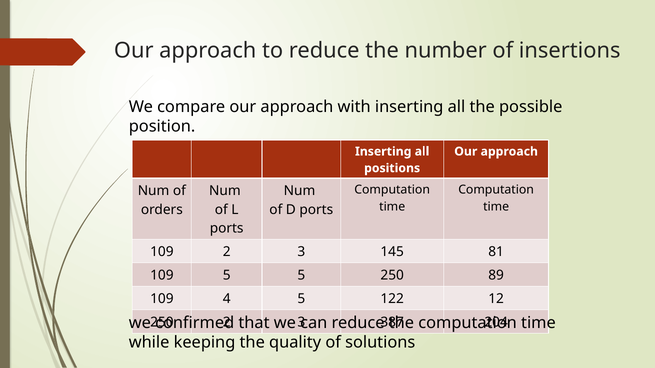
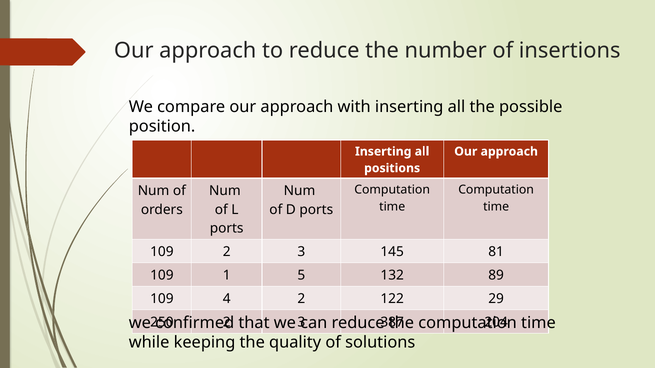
109 5: 5 -> 1
5 250: 250 -> 132
4 5: 5 -> 2
12: 12 -> 29
